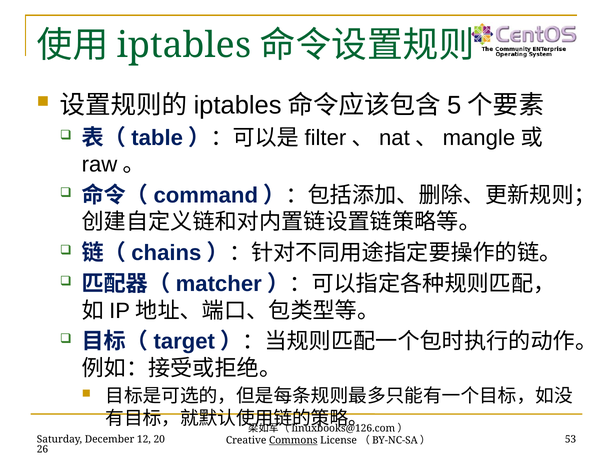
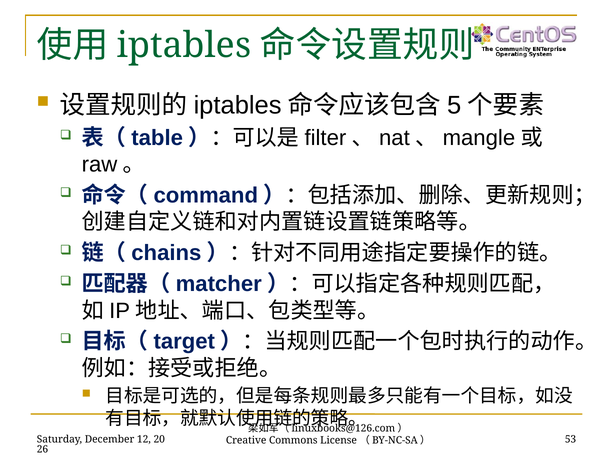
Commons underline: present -> none
